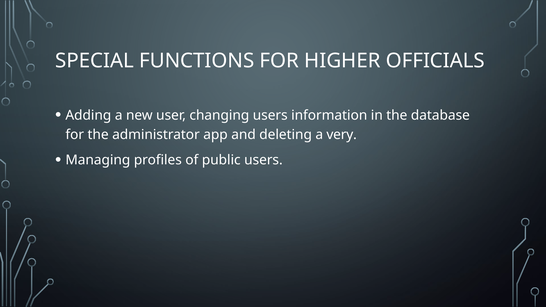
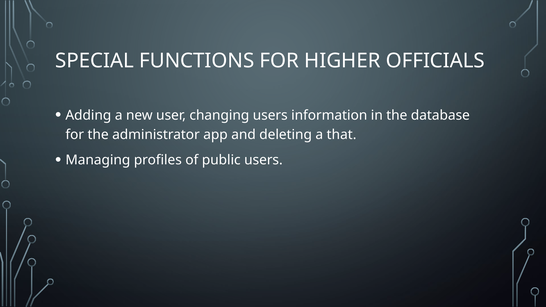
very: very -> that
